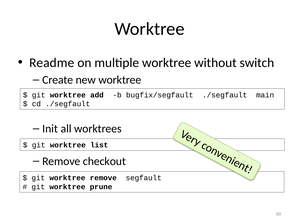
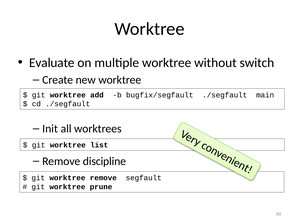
Readme: Readme -> Evaluate
checkout: checkout -> discipline
